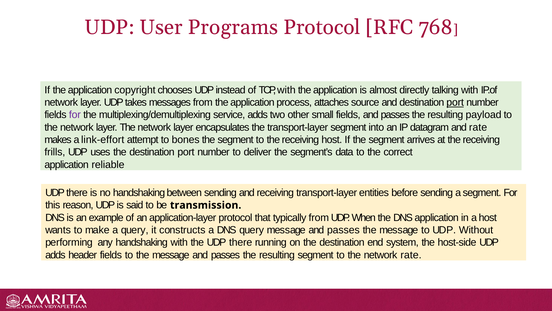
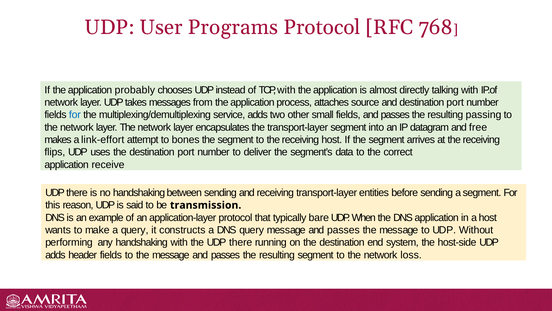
copyright: copyright -> probably
port at (455, 102) underline: present -> none
for at (75, 115) colour: purple -> blue
payload: payload -> passing
and rate: rate -> free
frills: frills -> flips
reliable: reliable -> receive
typically from: from -> bare
network rate: rate -> loss
